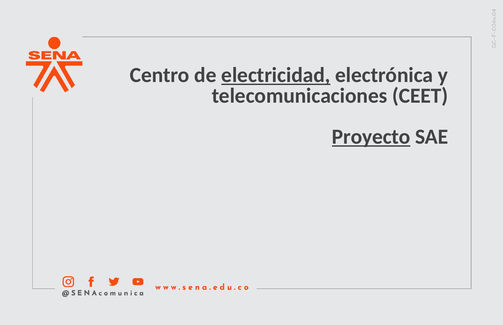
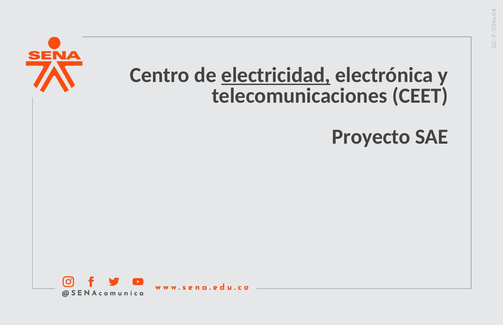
Proyecto underline: present -> none
